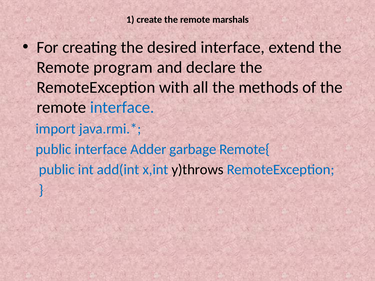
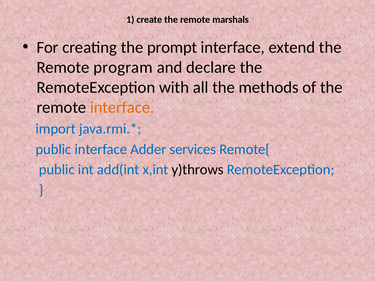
desired: desired -> prompt
interface at (122, 107) colour: blue -> orange
garbage: garbage -> services
